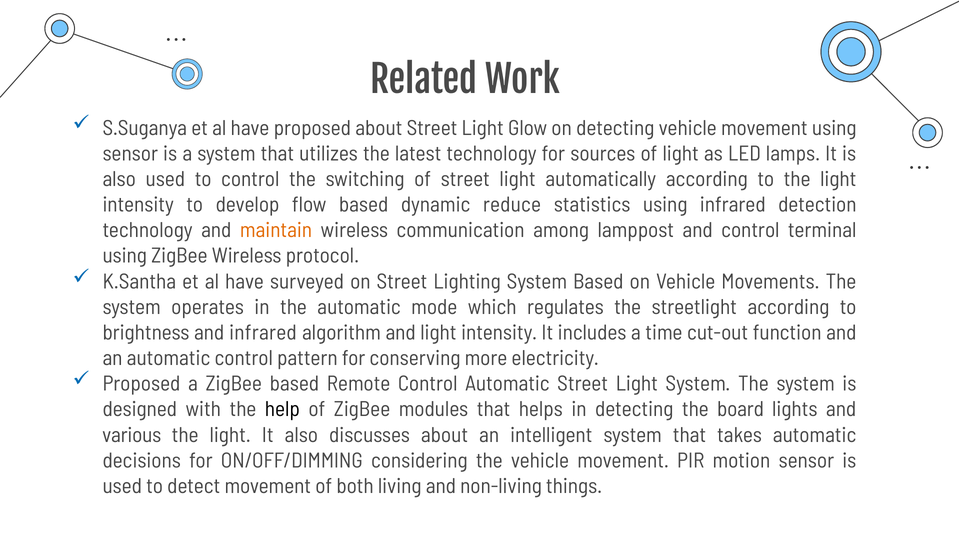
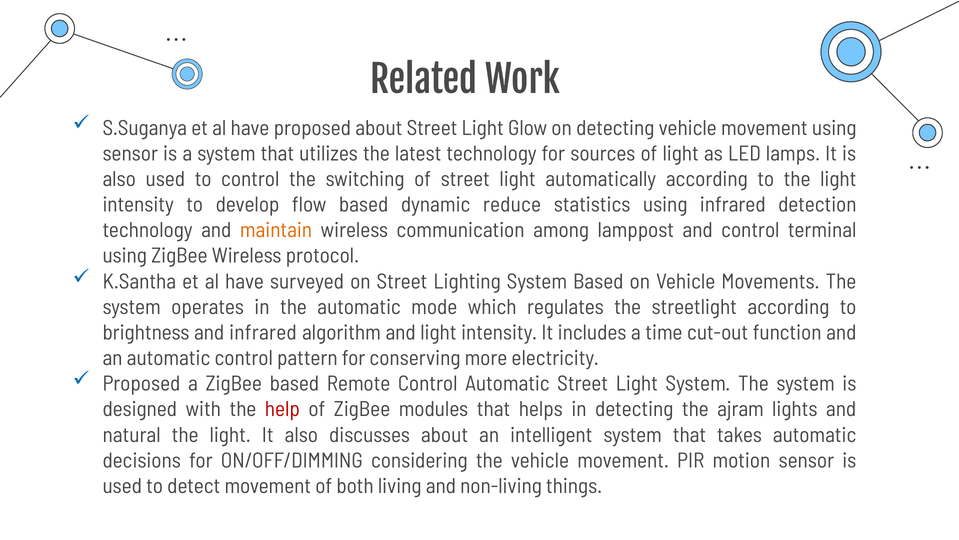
help colour: black -> red
board: board -> ajram
various: various -> natural
